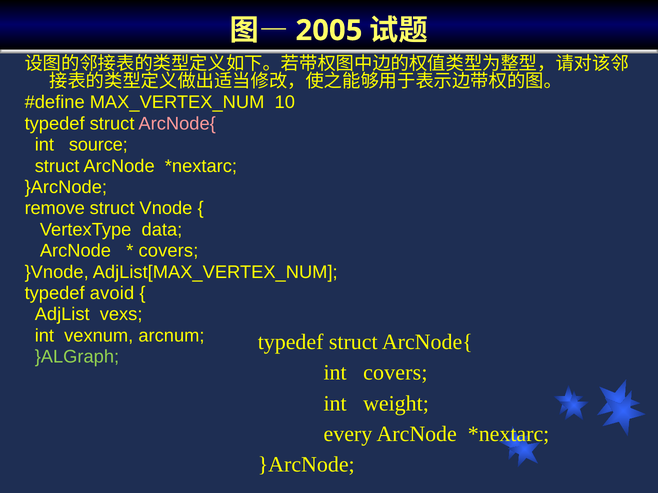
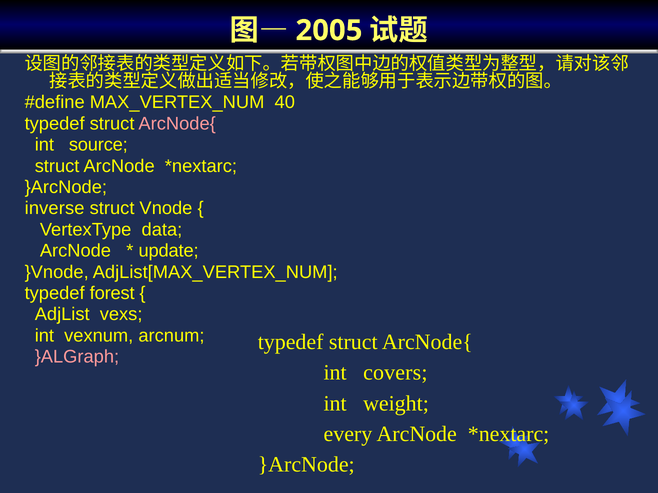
10: 10 -> 40
remove: remove -> inverse
covers at (168, 251): covers -> update
avoid: avoid -> forest
}ALGraph colour: light green -> pink
